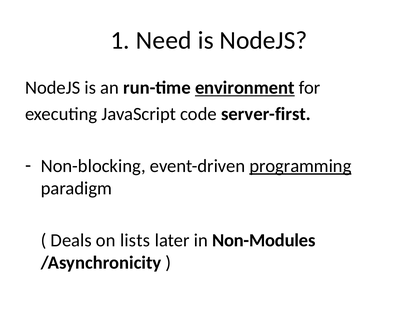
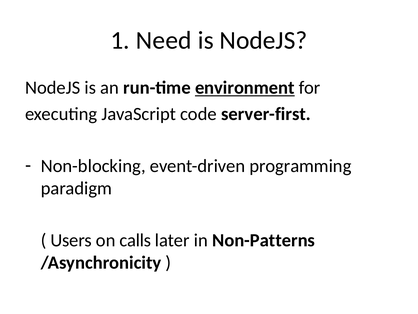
programming underline: present -> none
Deals: Deals -> Users
lists: lists -> calls
Non-Modules: Non-Modules -> Non-Patterns
